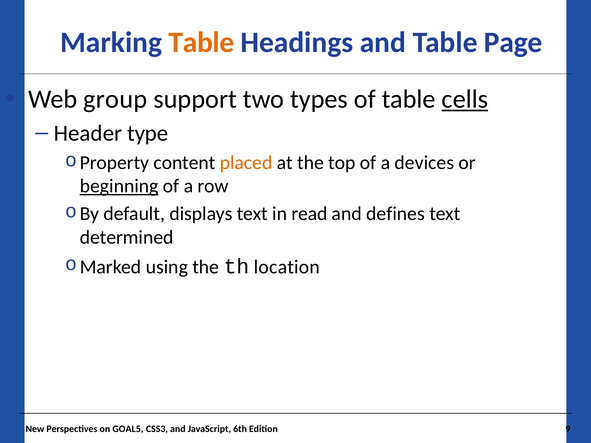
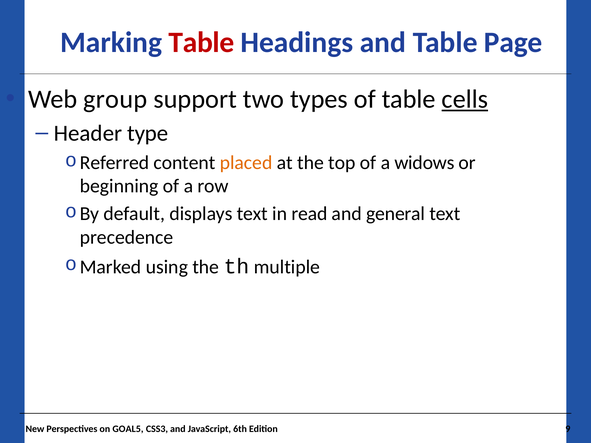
Table at (201, 42) colour: orange -> red
Property: Property -> Referred
devices: devices -> widows
beginning underline: present -> none
defines: defines -> general
determined: determined -> precedence
location: location -> multiple
